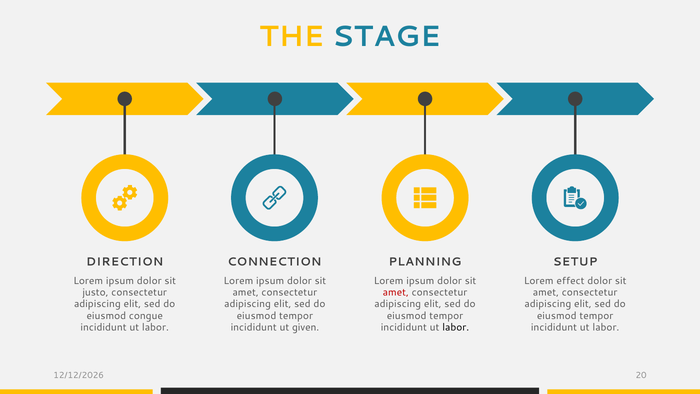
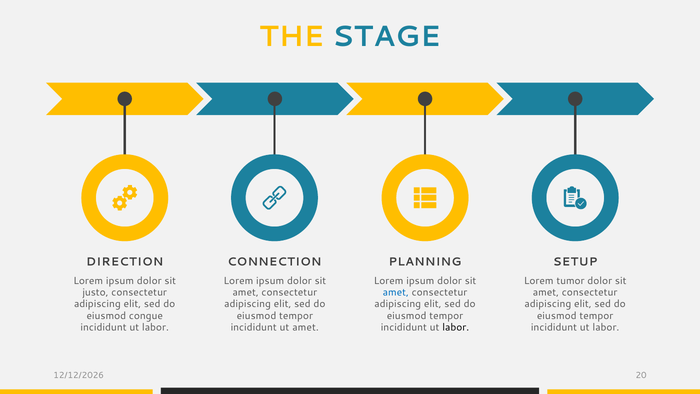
effect: effect -> tumor
amet at (396, 292) colour: red -> blue
ut given: given -> amet
